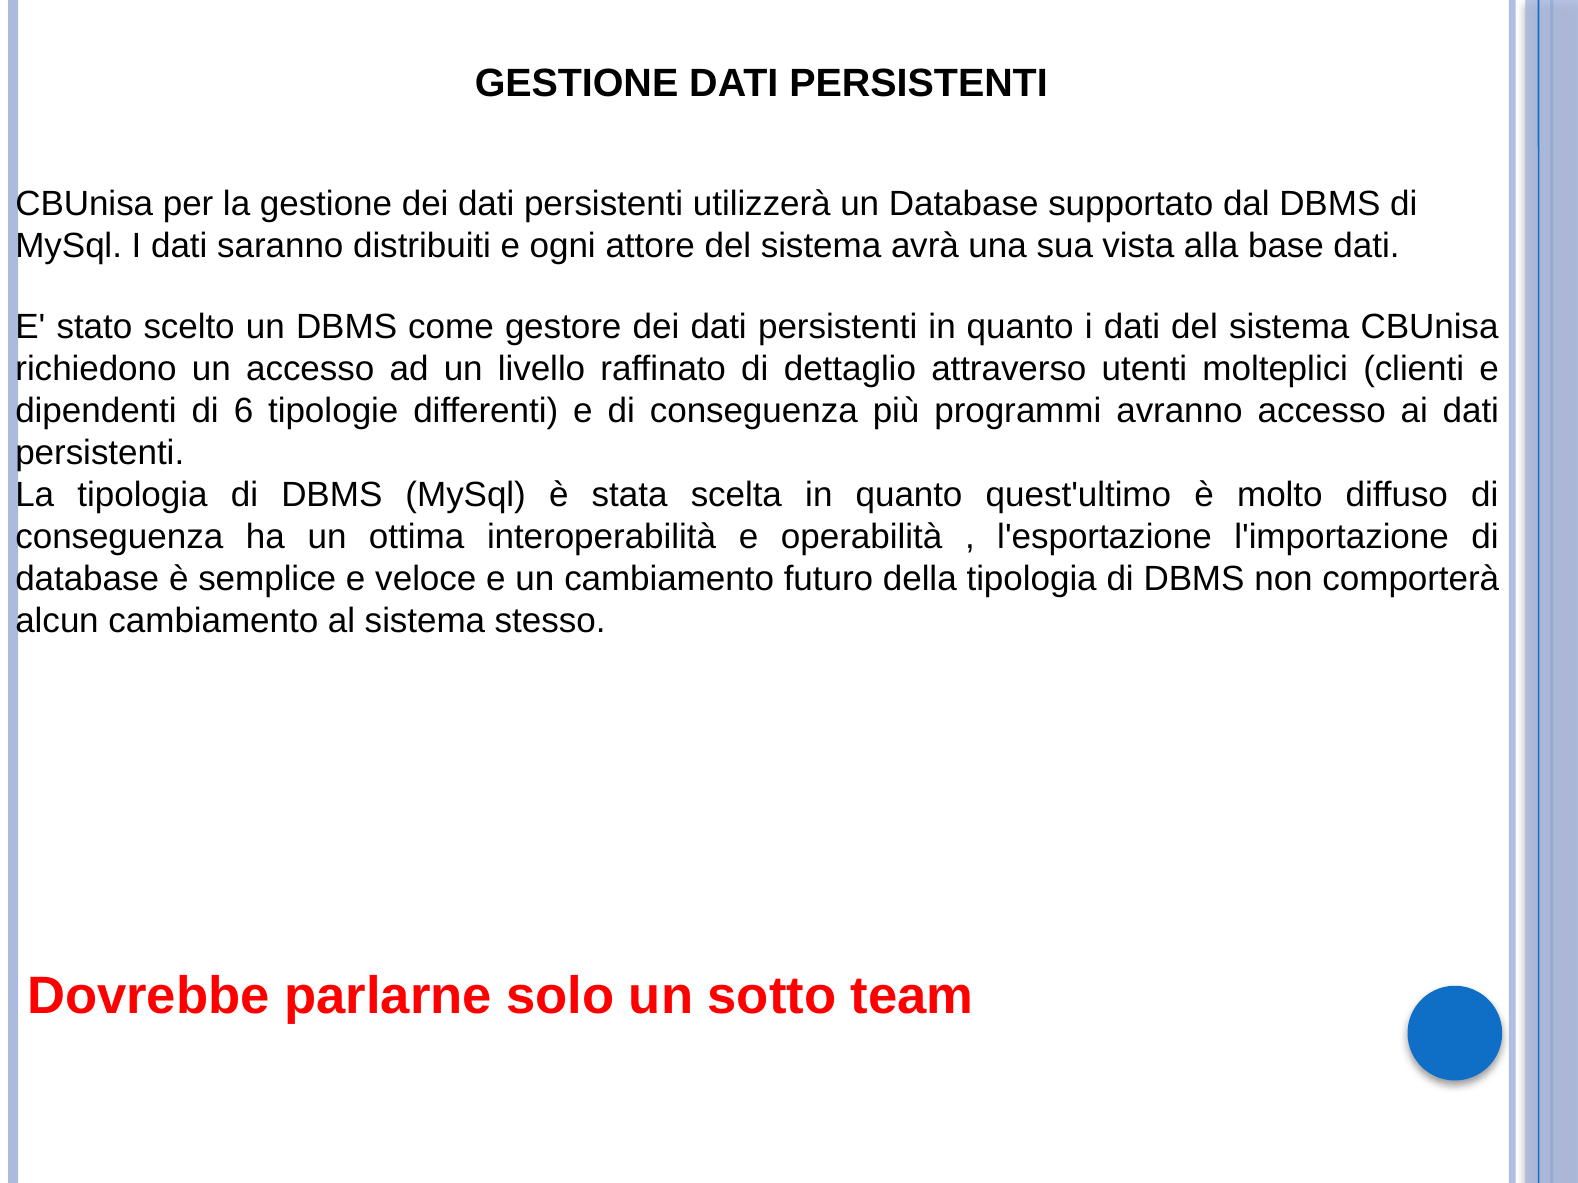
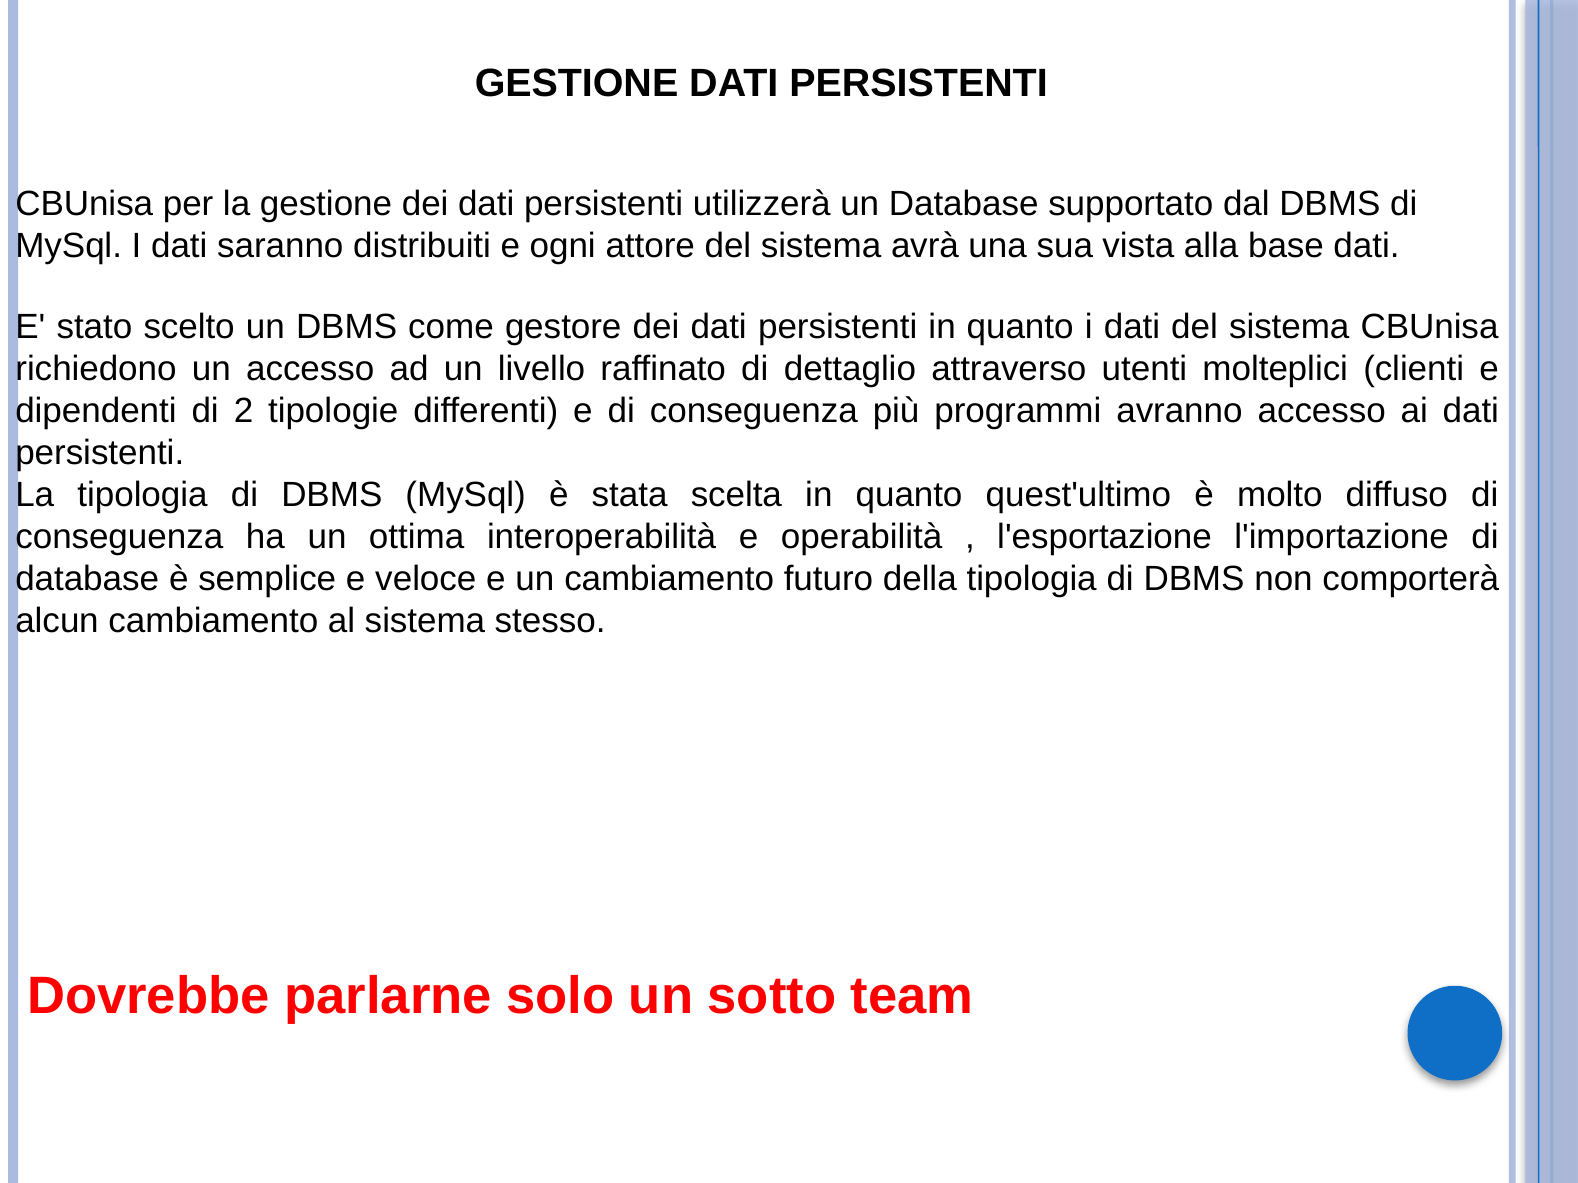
6: 6 -> 2
